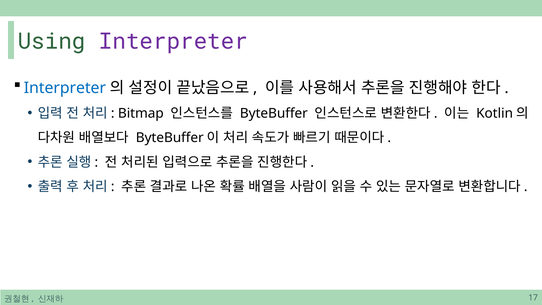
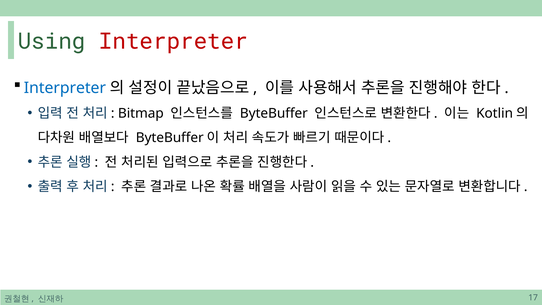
Interpreter at (173, 41) colour: purple -> red
